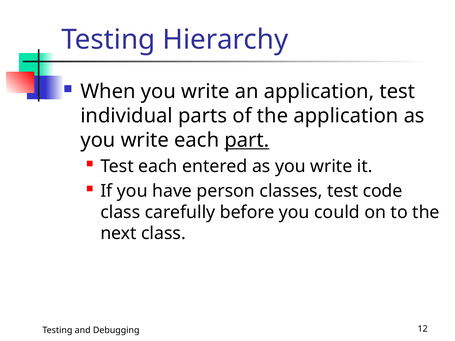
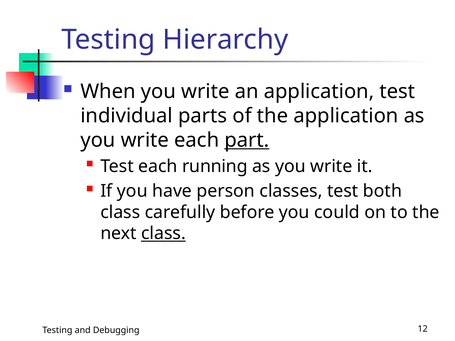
entered: entered -> running
code: code -> both
class at (163, 234) underline: none -> present
